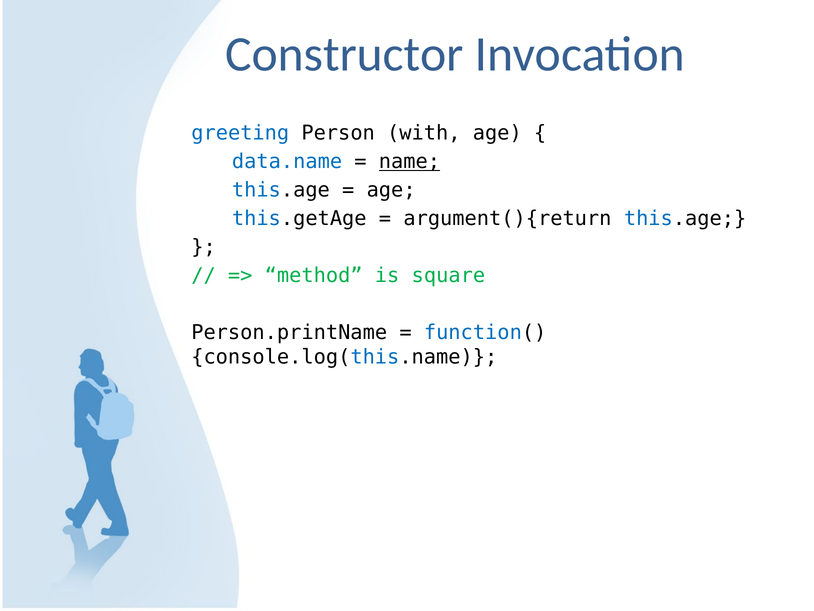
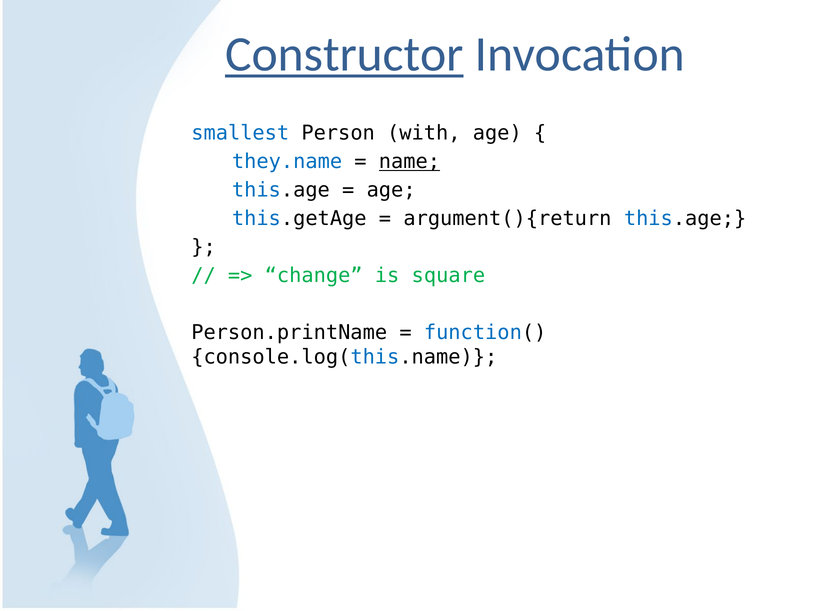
Constructor underline: none -> present
greeting: greeting -> smallest
data.name: data.name -> they.name
method: method -> change
